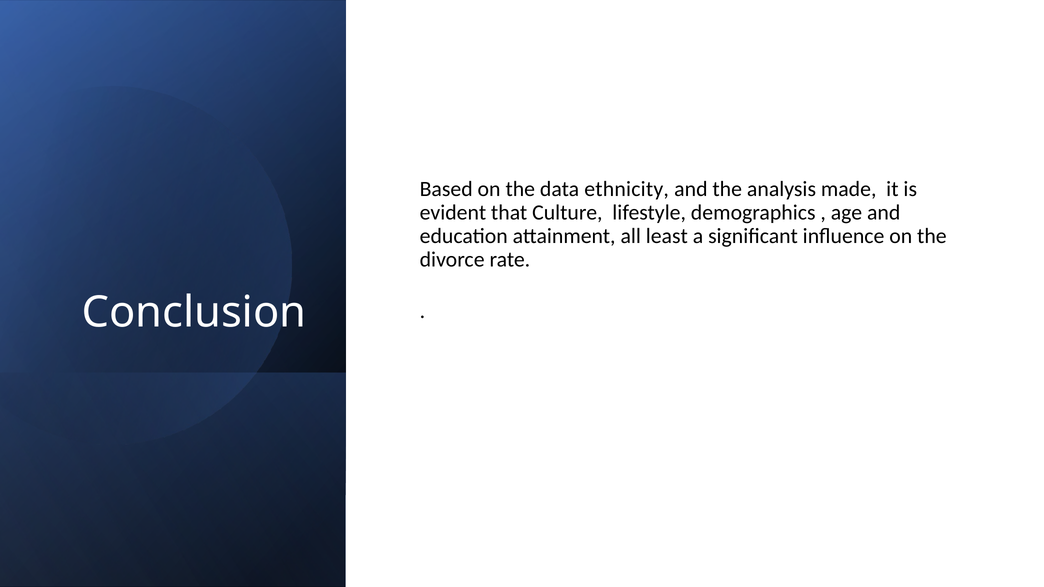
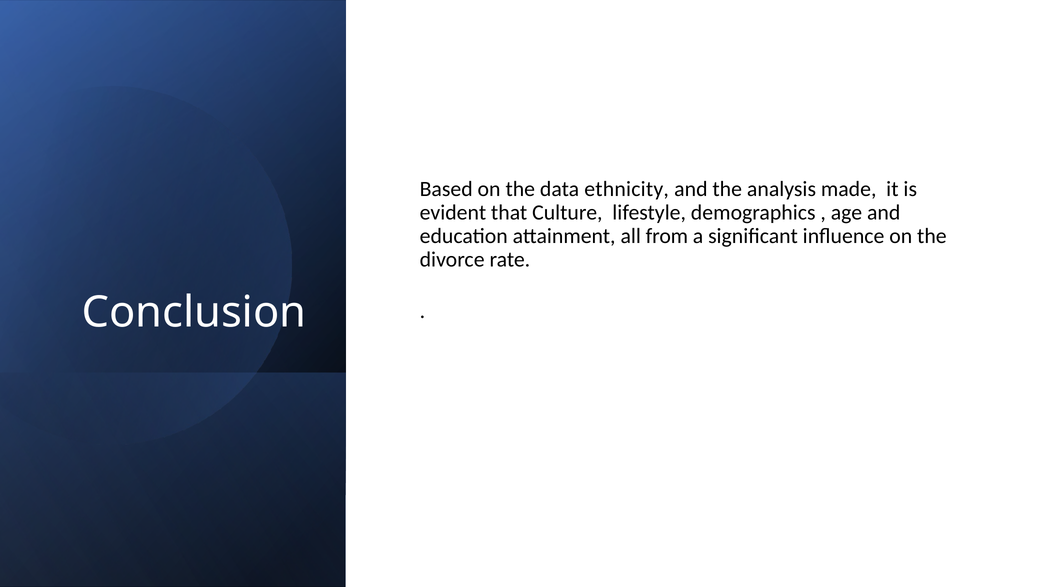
least: least -> from
